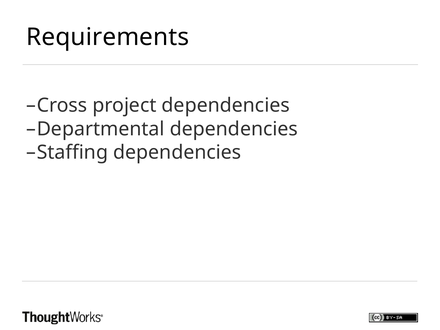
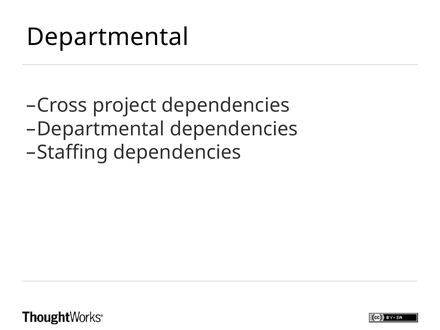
Requirements at (108, 37): Requirements -> Departmental
